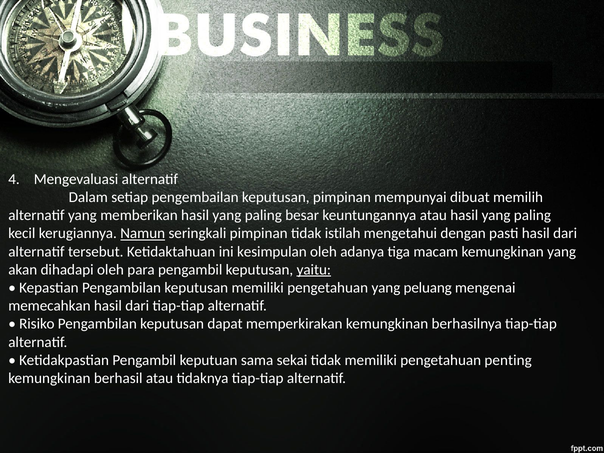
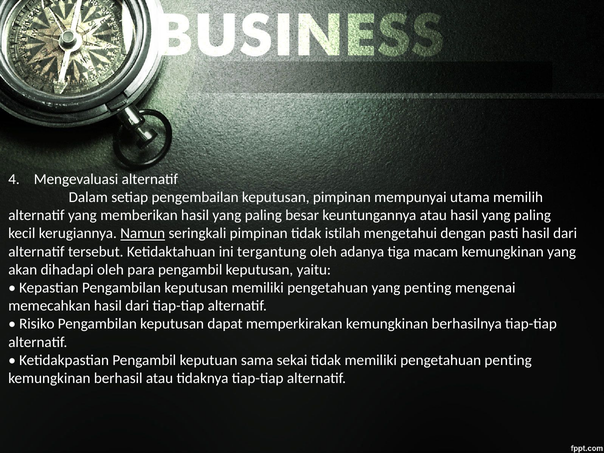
dibuat: dibuat -> utama
kesimpulan: kesimpulan -> tergantung
yaitu underline: present -> none
yang peluang: peluang -> penting
